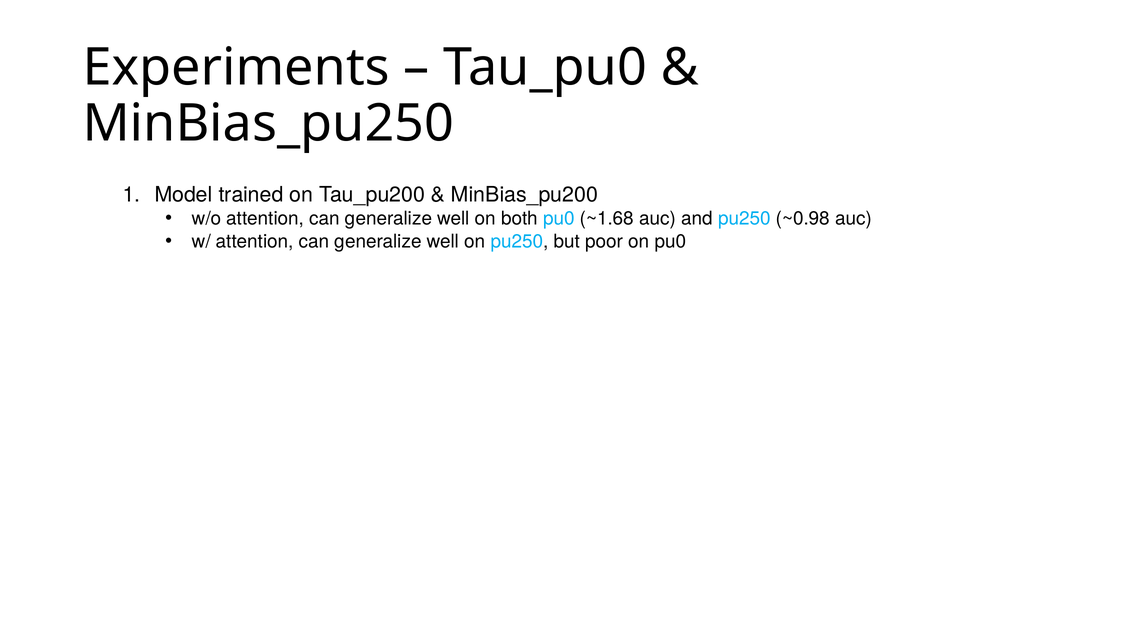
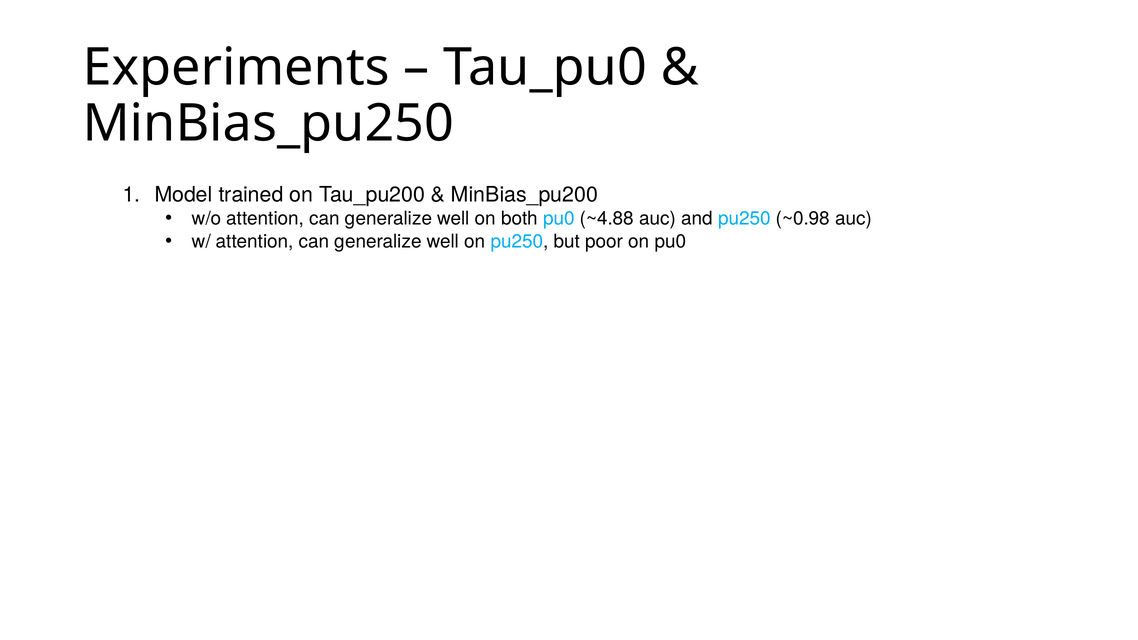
~1.68: ~1.68 -> ~4.88
